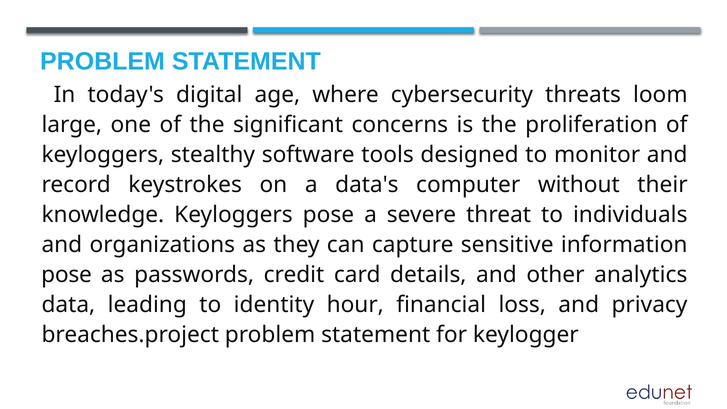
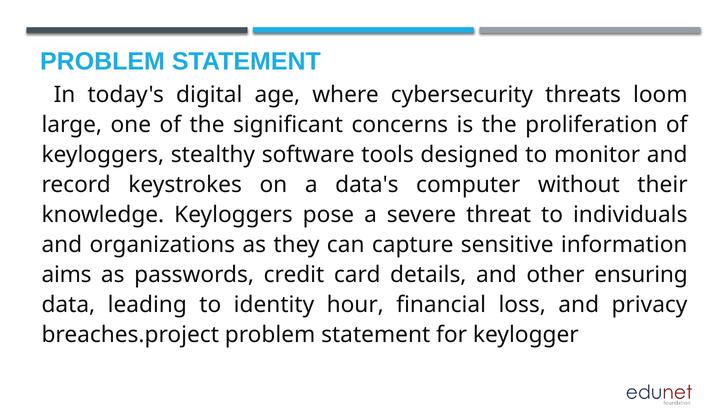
pose at (67, 275): pose -> aims
analytics: analytics -> ensuring
